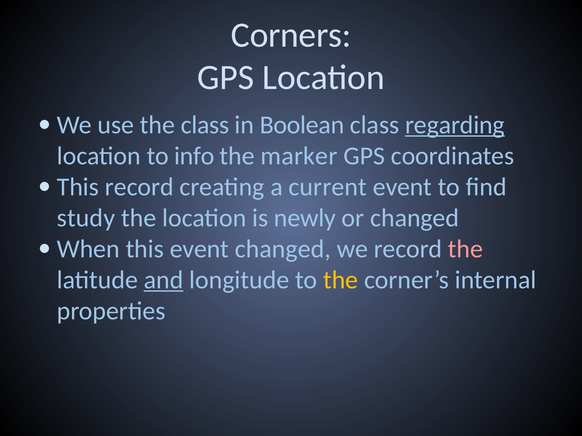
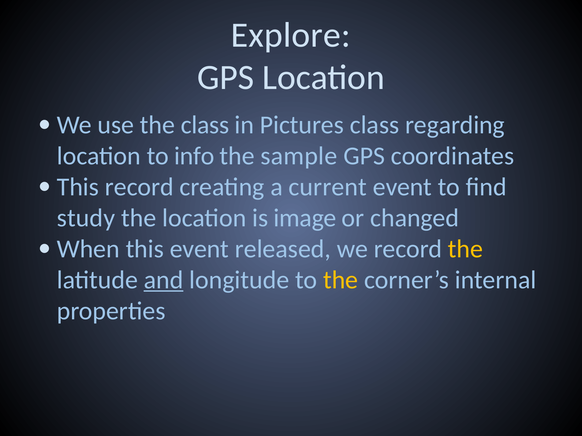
Corners: Corners -> Explore
Boolean: Boolean -> Pictures
regarding underline: present -> none
marker: marker -> sample
newly: newly -> image
event changed: changed -> released
the at (465, 249) colour: pink -> yellow
